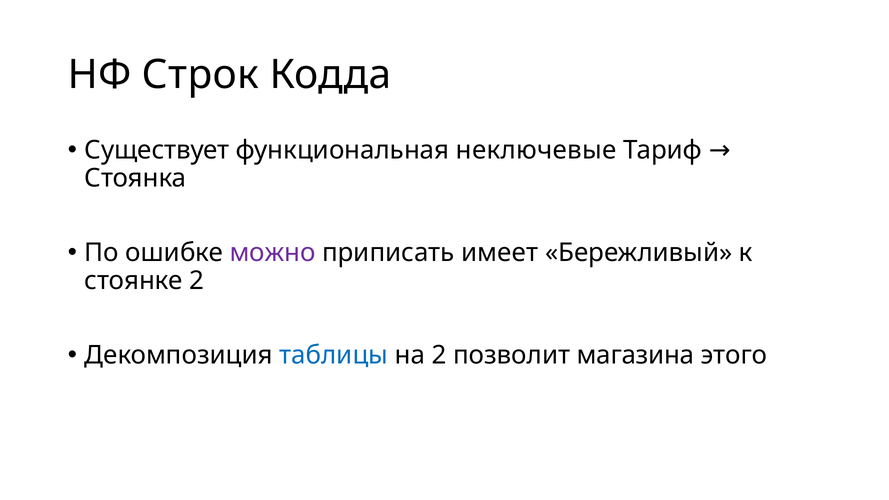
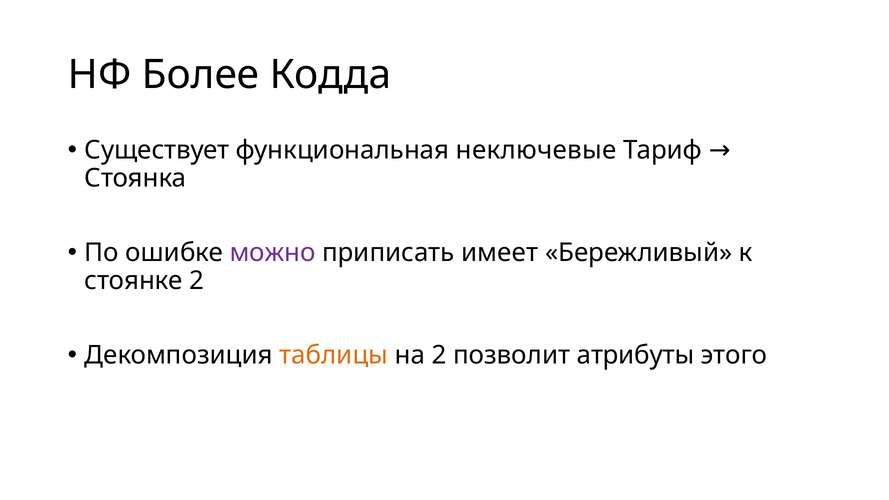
Строк: Строк -> Более
таблицы colour: blue -> orange
магазина: магазина -> атрибуты
